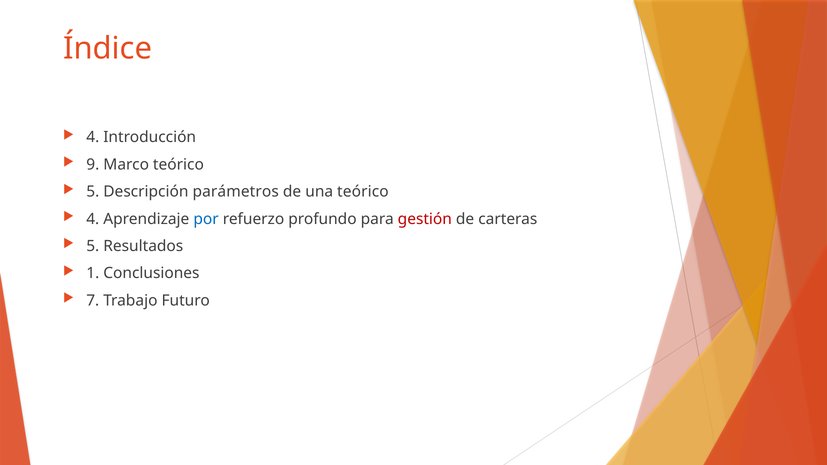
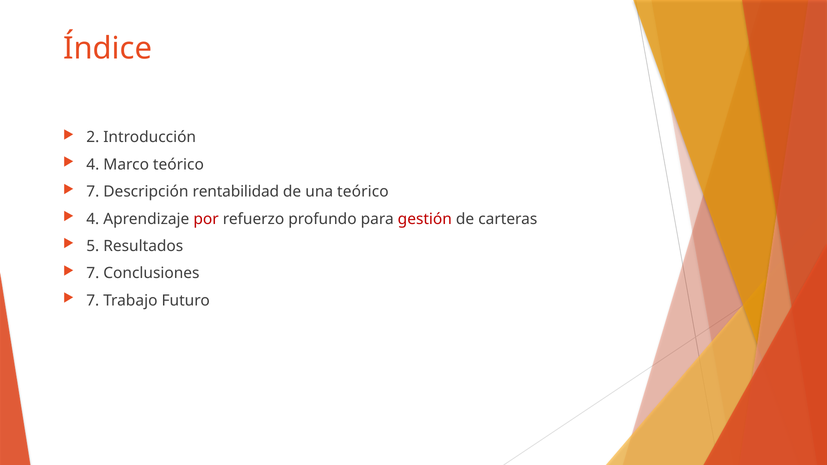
4 at (93, 137): 4 -> 2
9 at (93, 165): 9 -> 4
5 at (93, 192): 5 -> 7
parámetros: parámetros -> rentabilidad
por colour: blue -> red
1 at (93, 273): 1 -> 7
